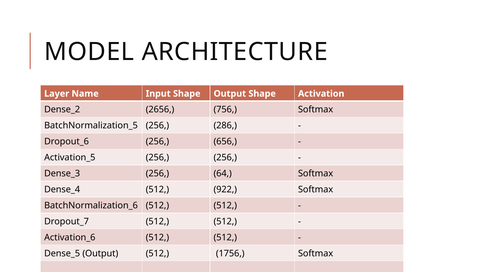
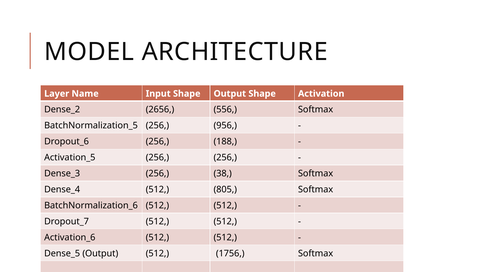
756: 756 -> 556
286: 286 -> 956
656: 656 -> 188
64: 64 -> 38
922: 922 -> 805
